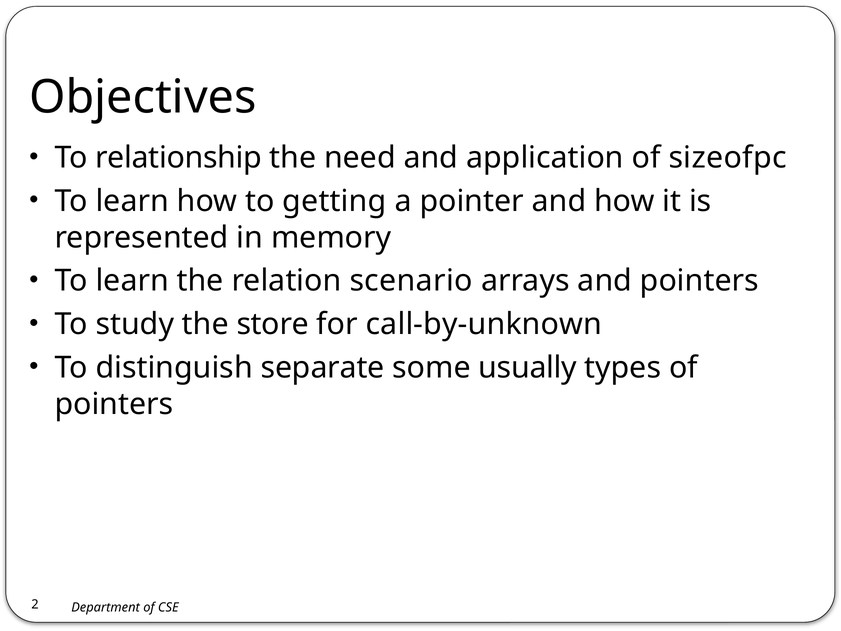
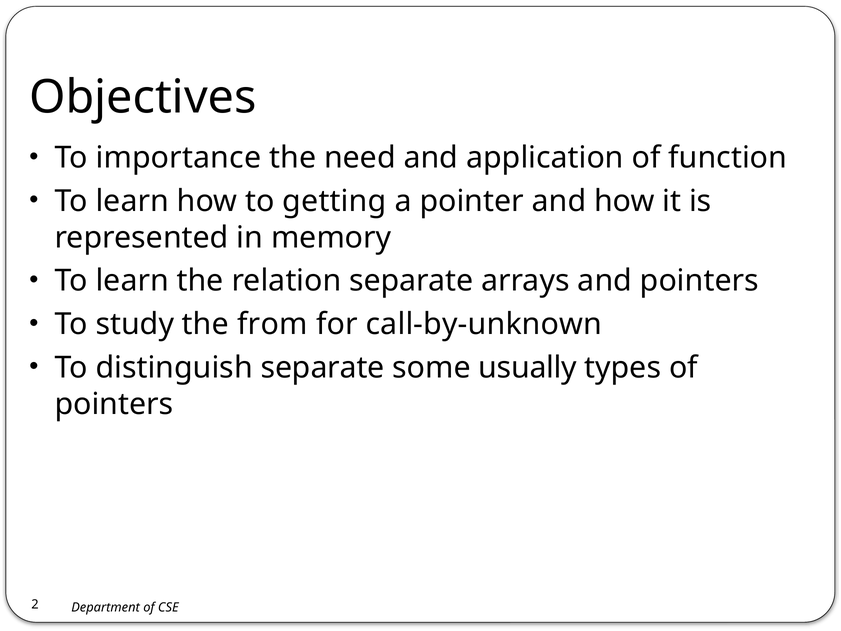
relationship: relationship -> importance
sizeofpc: sizeofpc -> function
relation scenario: scenario -> separate
store: store -> from
